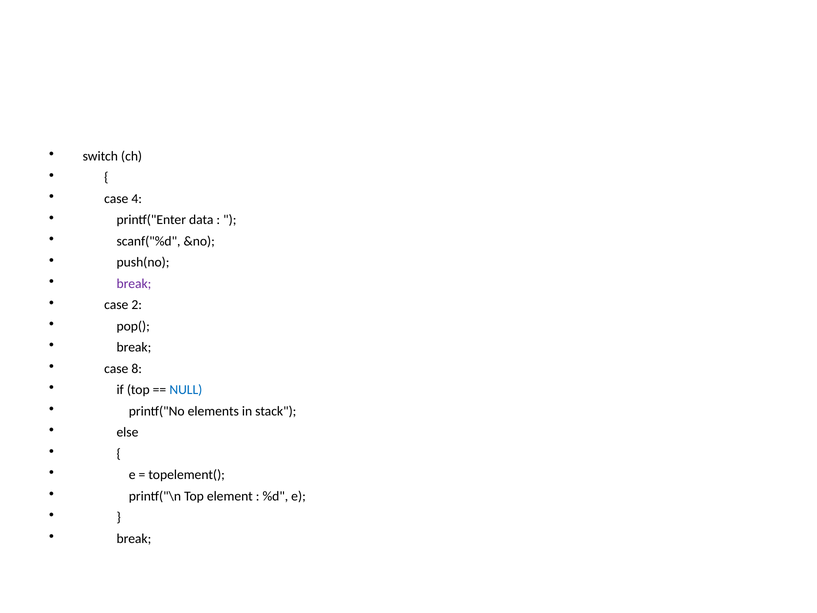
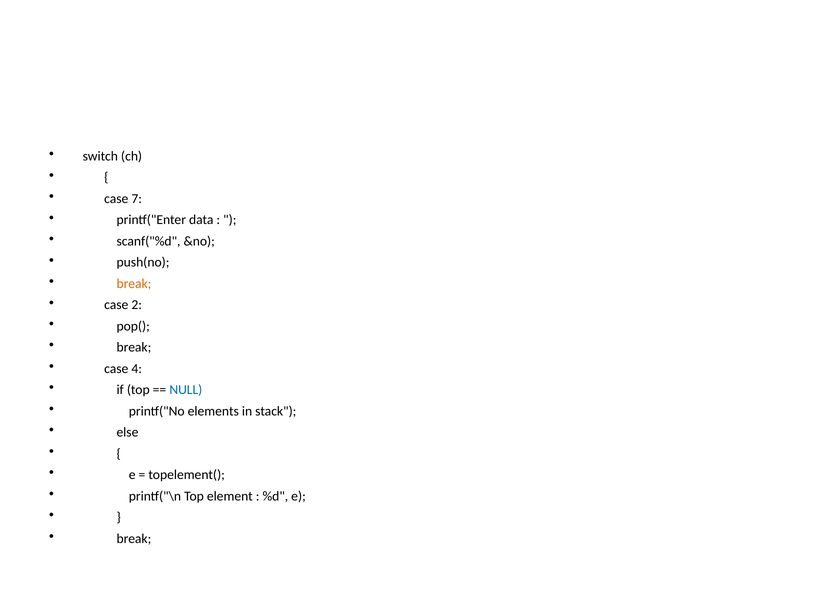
4: 4 -> 7
break at (134, 284) colour: purple -> orange
8: 8 -> 4
